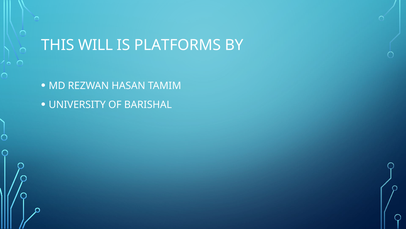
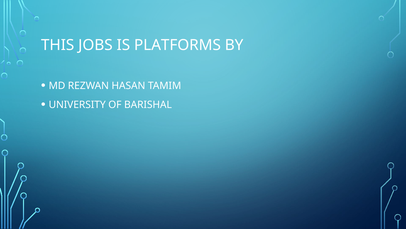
WILL: WILL -> JOBS
